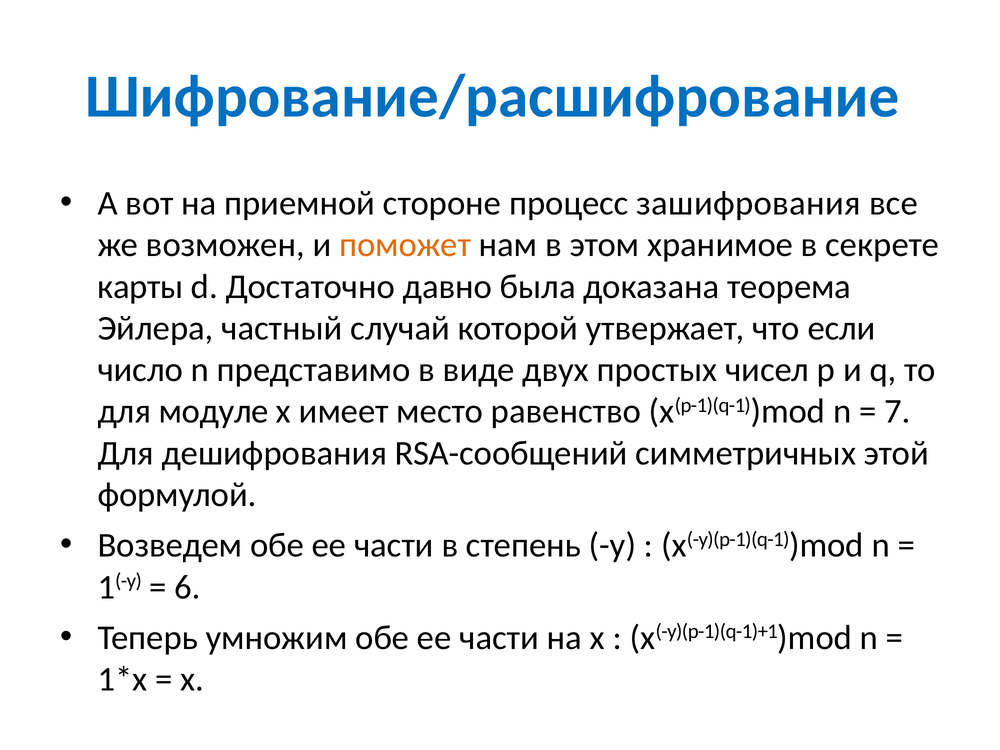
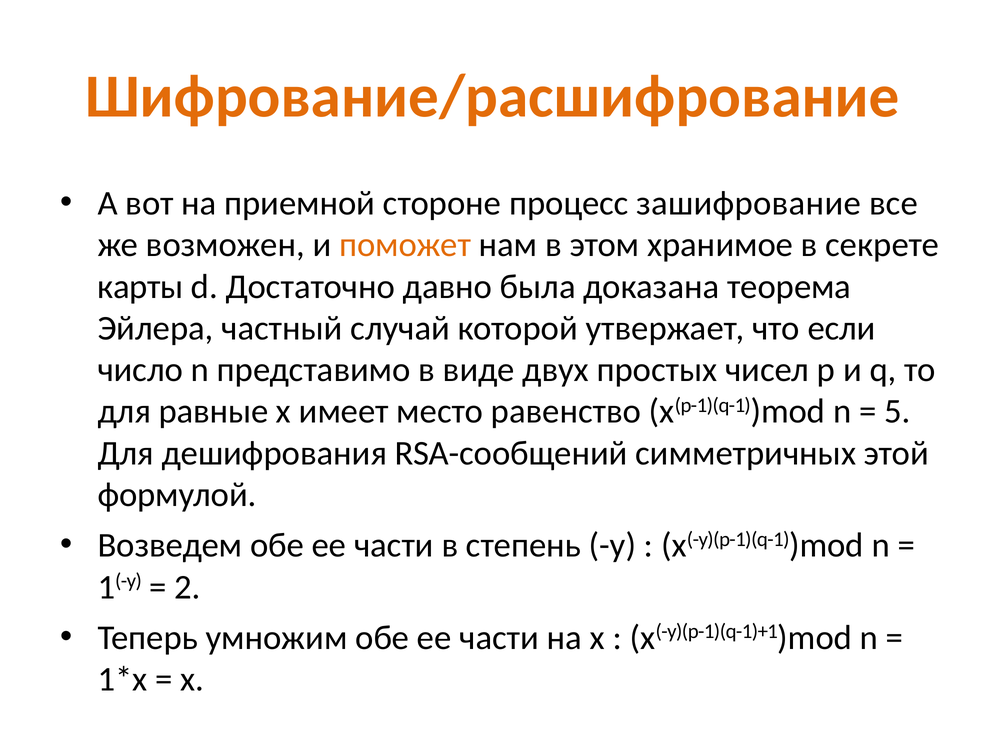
Шифрование/расшифрование colour: blue -> orange
зашифрования: зашифрования -> зашифрование
модуле: модуле -> равные
7: 7 -> 5
6: 6 -> 2
